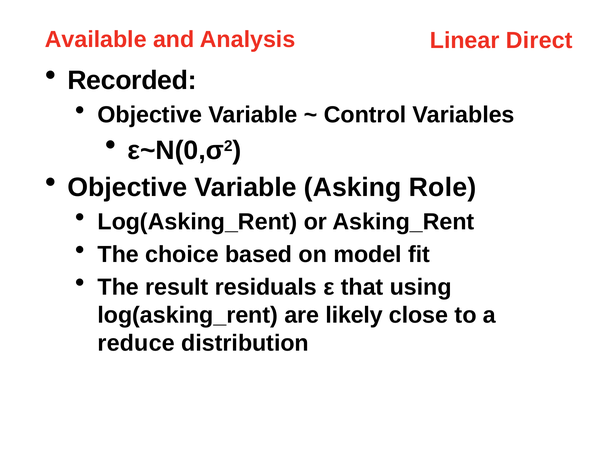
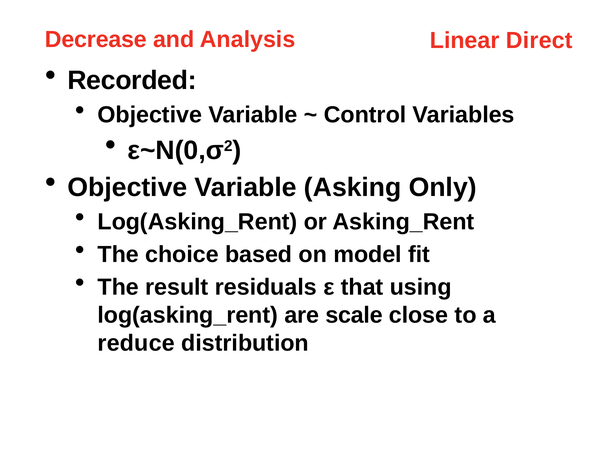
Available: Available -> Decrease
Role: Role -> Only
likely: likely -> scale
